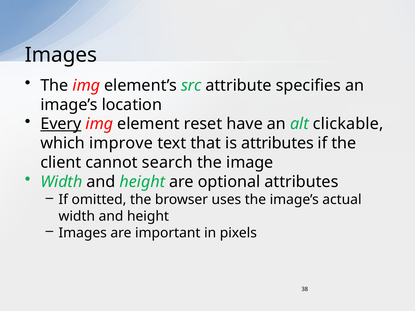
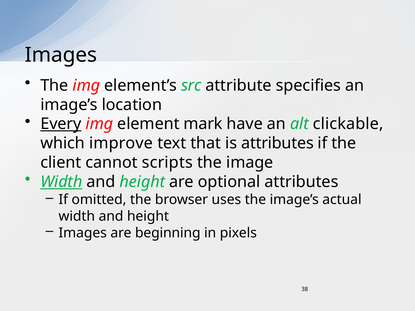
reset: reset -> mark
search: search -> scripts
Width at (61, 182) underline: none -> present
important: important -> beginning
